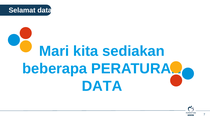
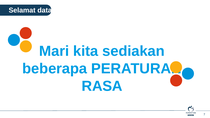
DATA: DATA -> RASA
